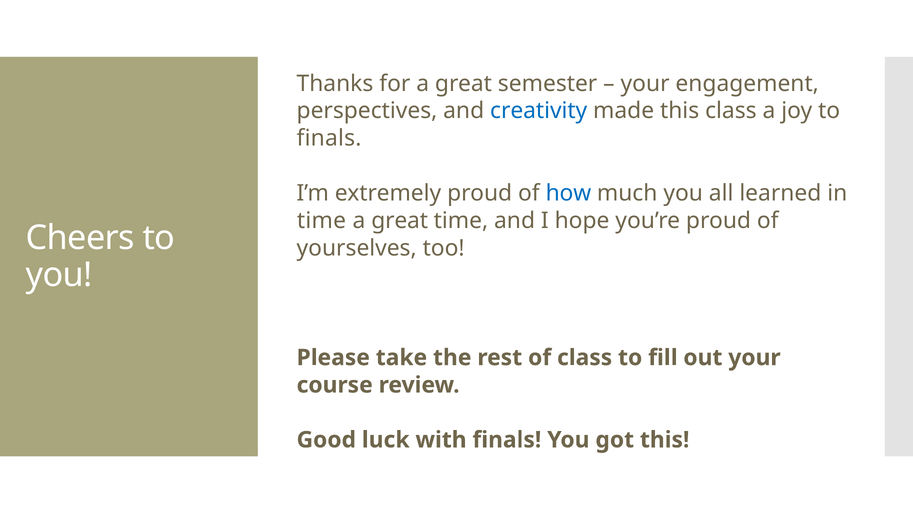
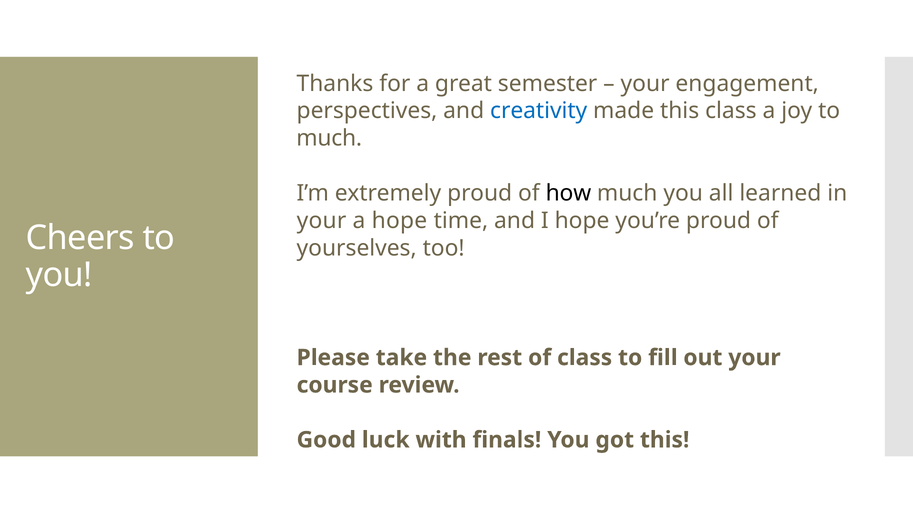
finals at (329, 138): finals -> much
how colour: blue -> black
time at (322, 220): time -> your
great at (400, 220): great -> hope
